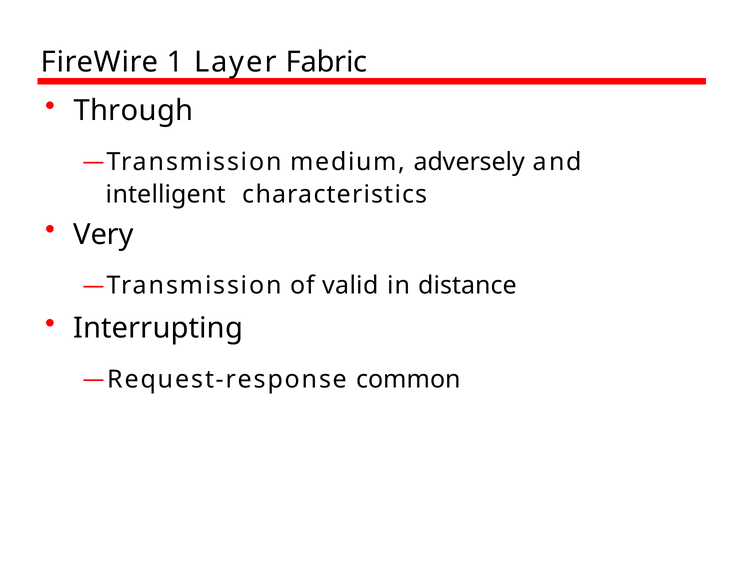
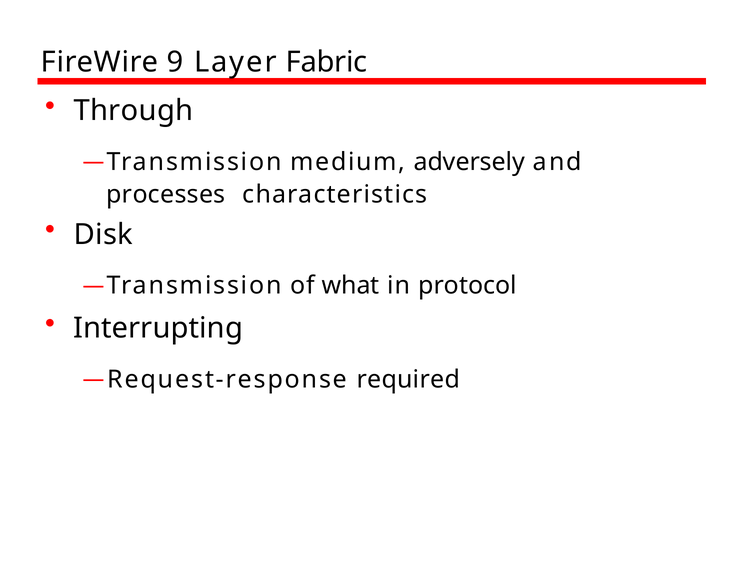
1: 1 -> 9
intelligent: intelligent -> processes
Very: Very -> Disk
valid: valid -> what
distance: distance -> protocol
common: common -> required
